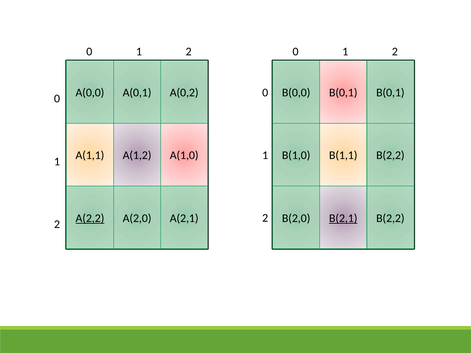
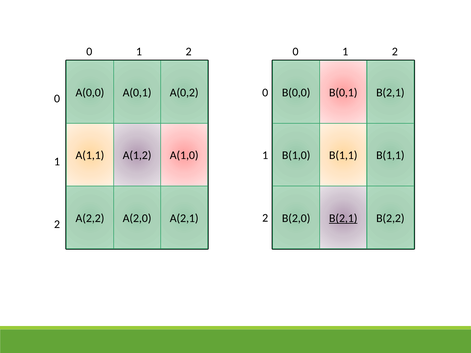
B(0,1 at (390, 93): B(0,1 -> B(2,1
B(2,2 at (390, 156): B(2,2 -> B(1,1
A(2,2 underline: present -> none
